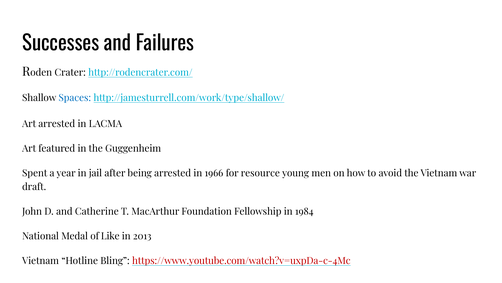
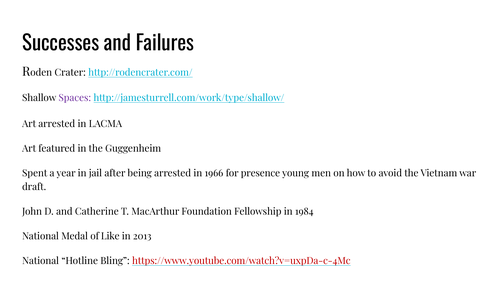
Spaces colour: blue -> purple
resource: resource -> presence
Vietnam at (41, 260): Vietnam -> National
